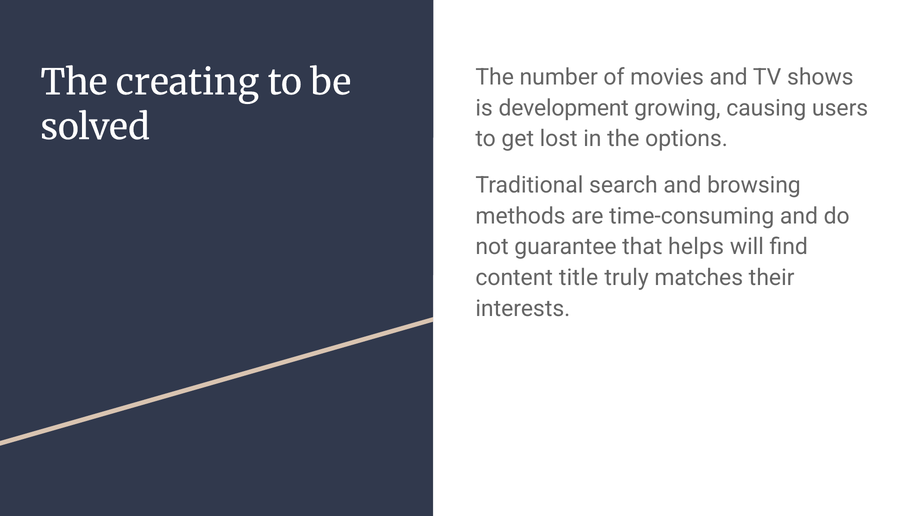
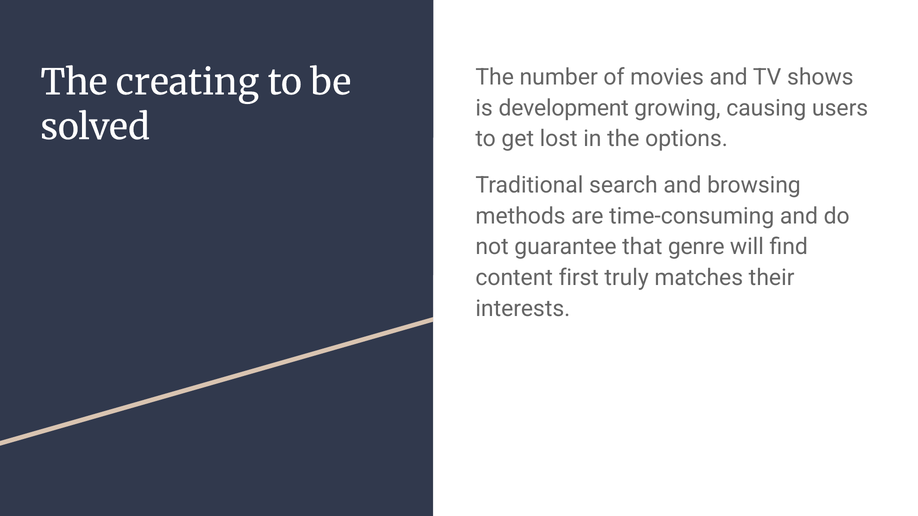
helps: helps -> genre
title: title -> first
